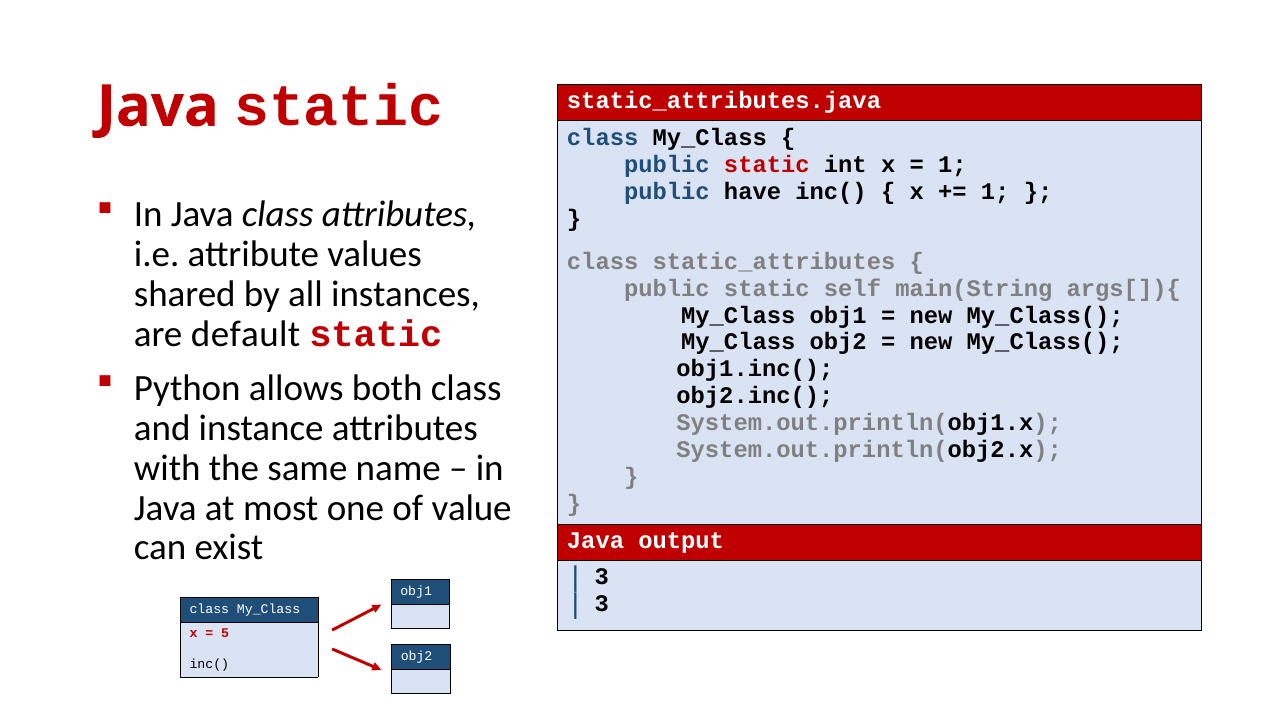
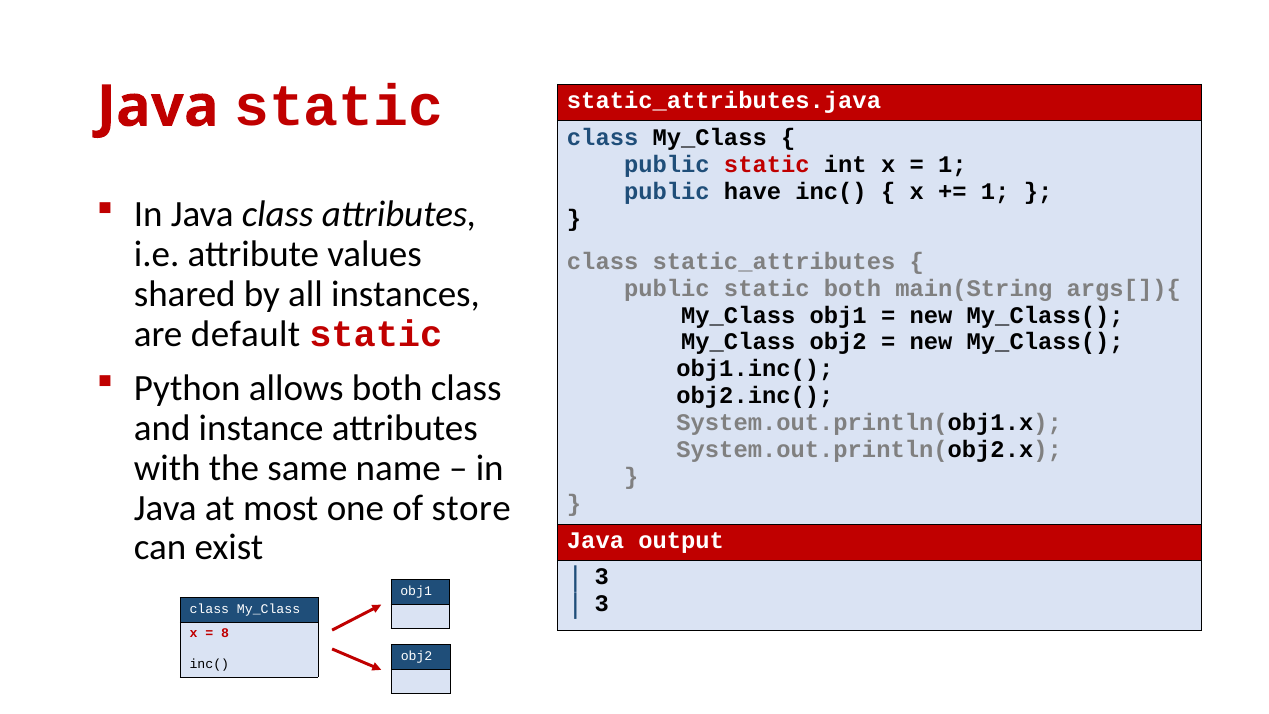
static self: self -> both
value: value -> store
5: 5 -> 8
